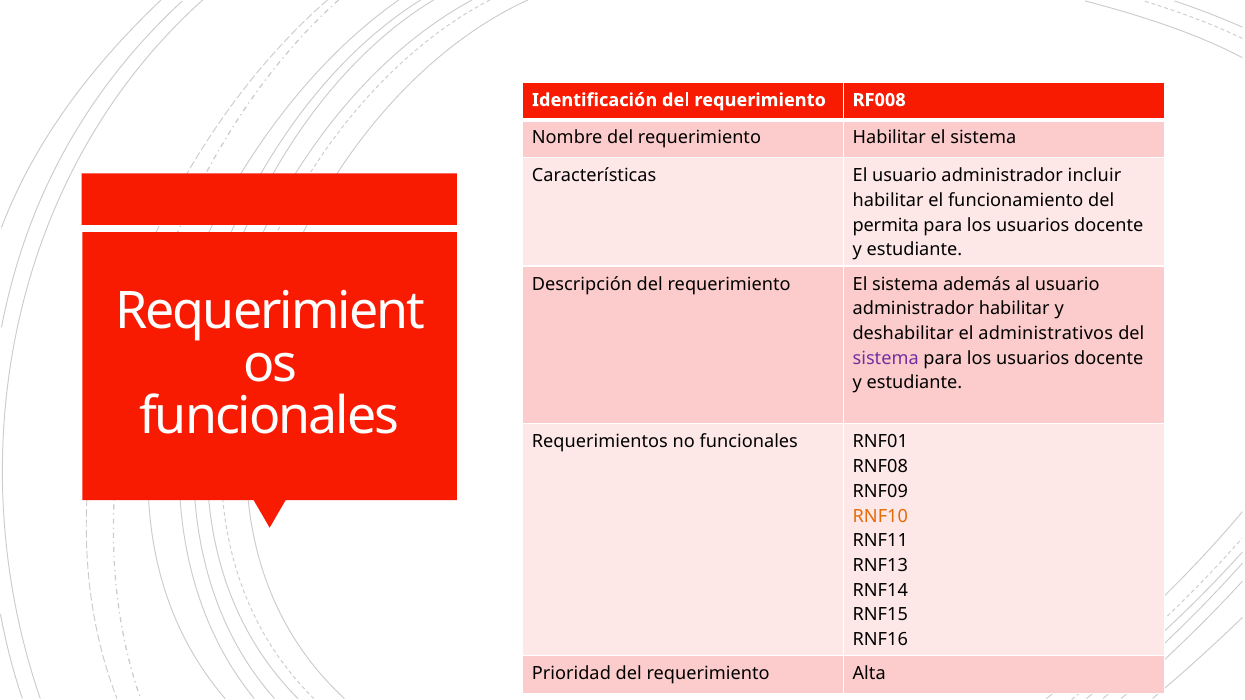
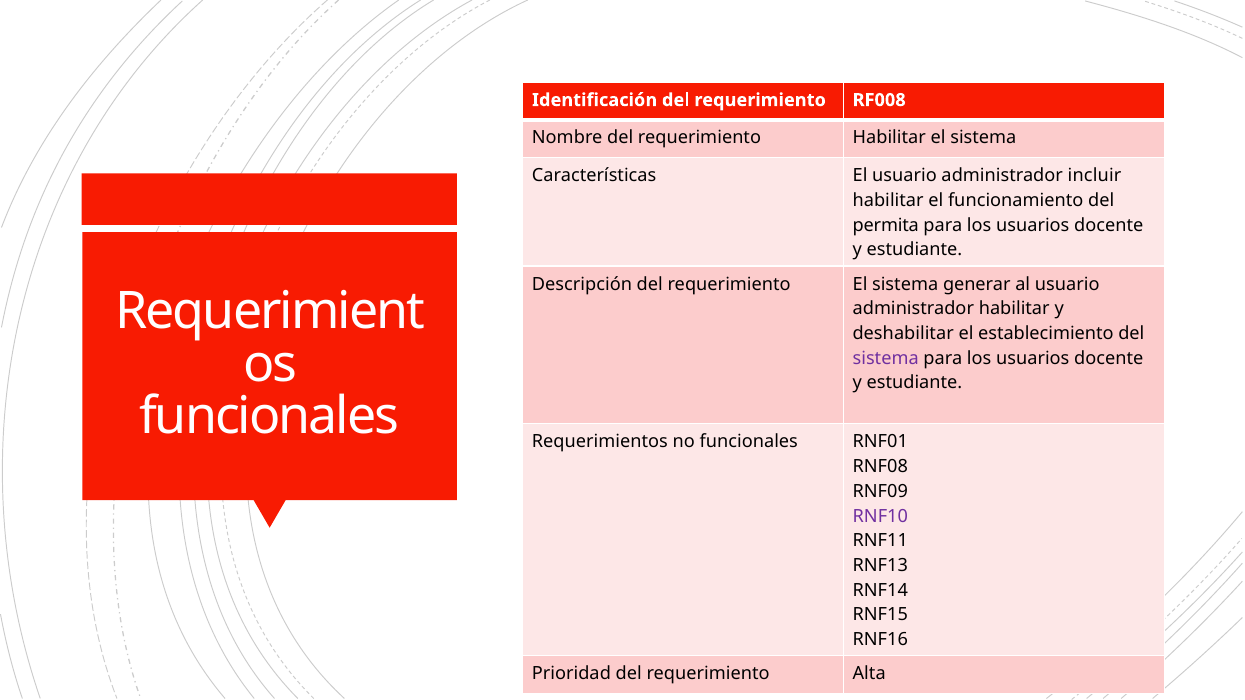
además: además -> generar
administrativos: administrativos -> establecimiento
RNF10 colour: orange -> purple
